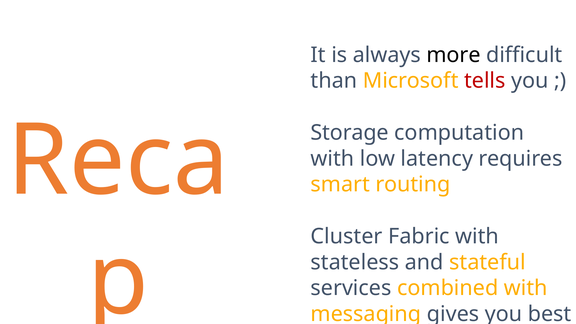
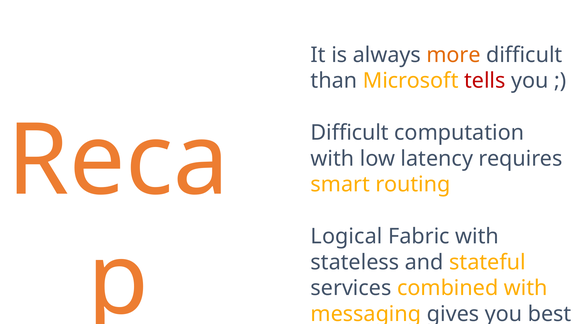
more colour: black -> orange
Storage at (350, 133): Storage -> Difficult
Cluster: Cluster -> Logical
